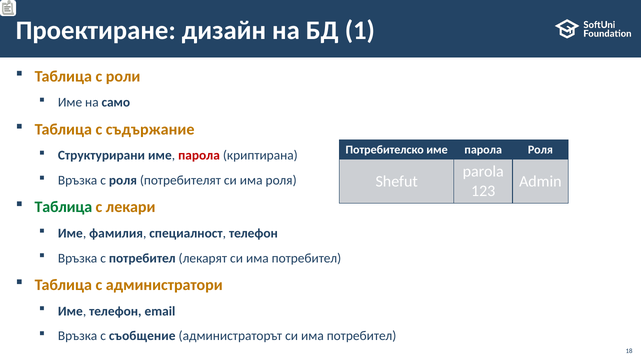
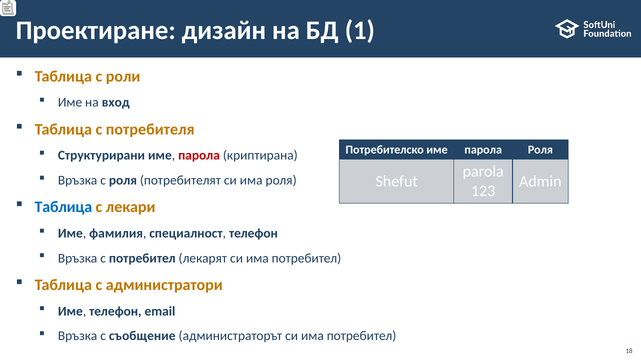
само: само -> вход
съдържание: съдържание -> потребителя
Таблица at (63, 207) colour: green -> blue
